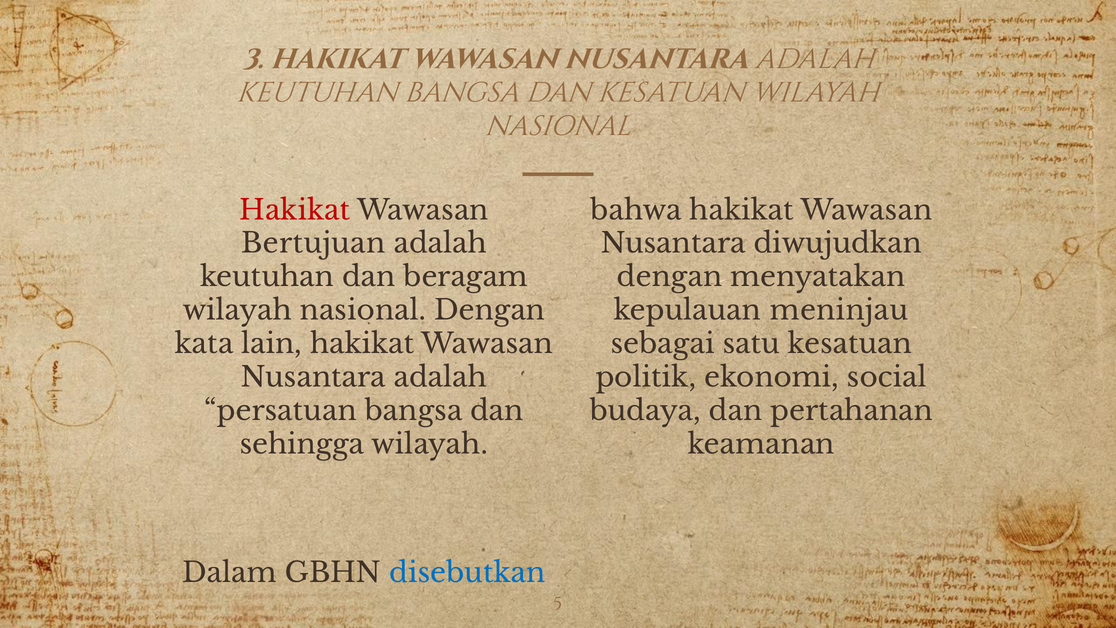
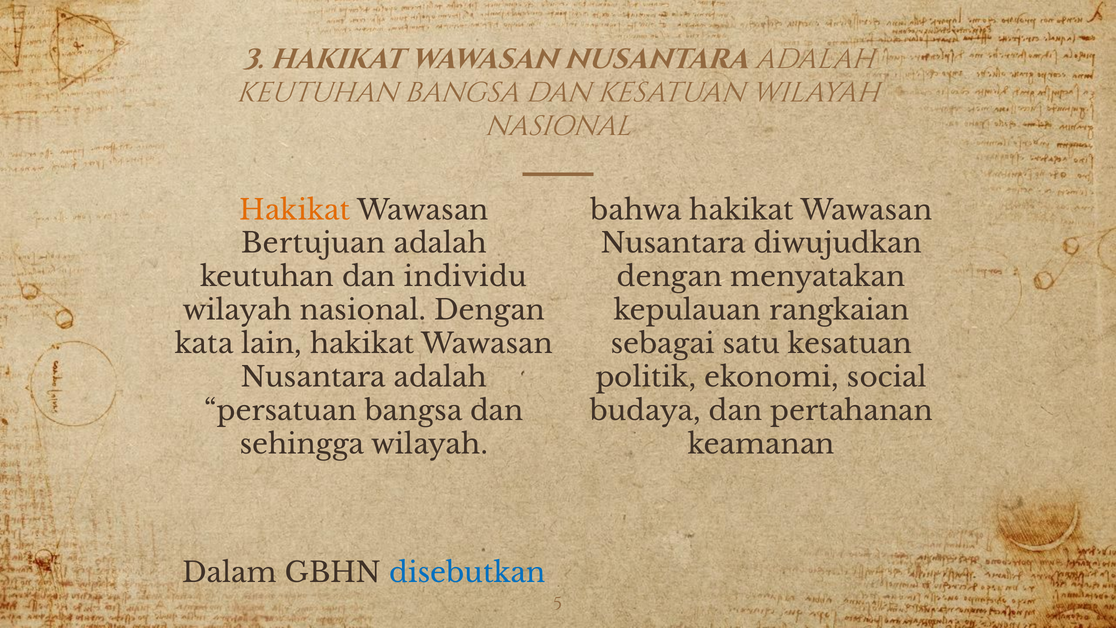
Hakikat at (295, 210) colour: red -> orange
beragam: beragam -> individu
meninjau: meninjau -> rangkaian
